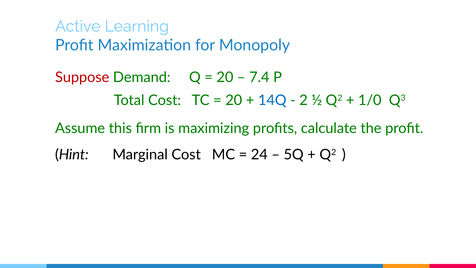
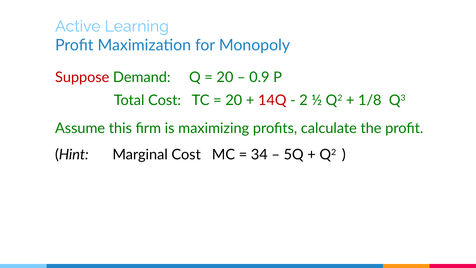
7.4: 7.4 -> 0.9
14Q colour: blue -> red
1/0: 1/0 -> 1/8
24: 24 -> 34
